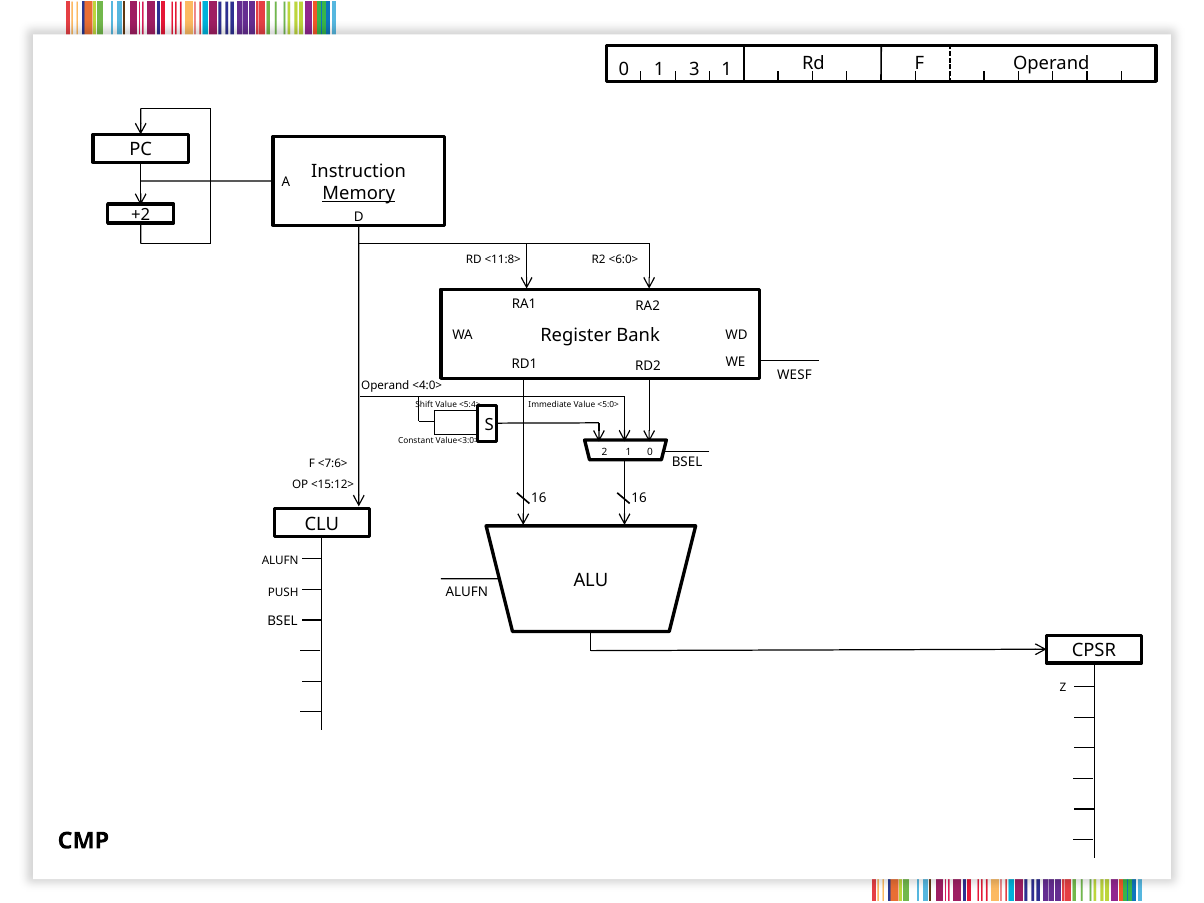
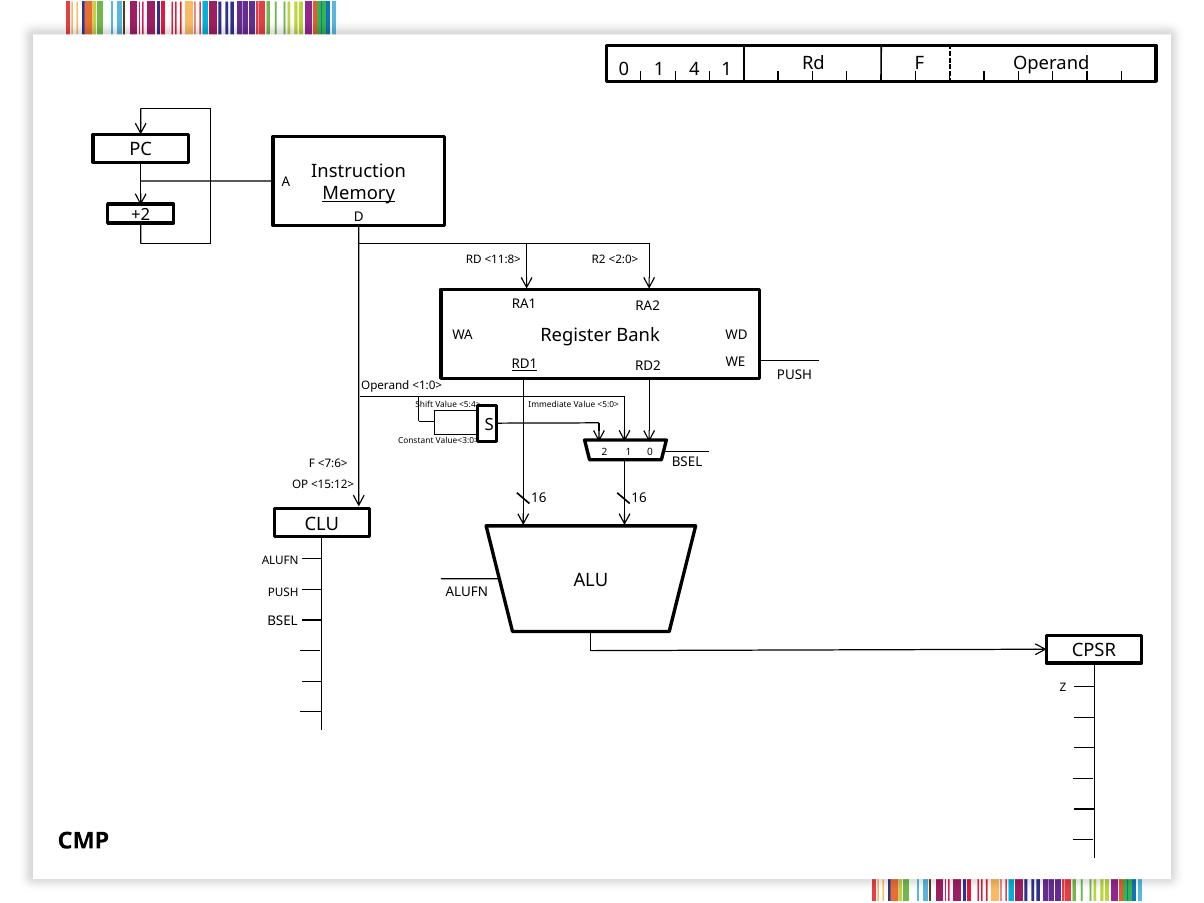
3: 3 -> 4
<6:0>: <6:0> -> <2:0>
RD1 underline: none -> present
WESF at (794, 375): WESF -> PUSH
<4:0>: <4:0> -> <1:0>
